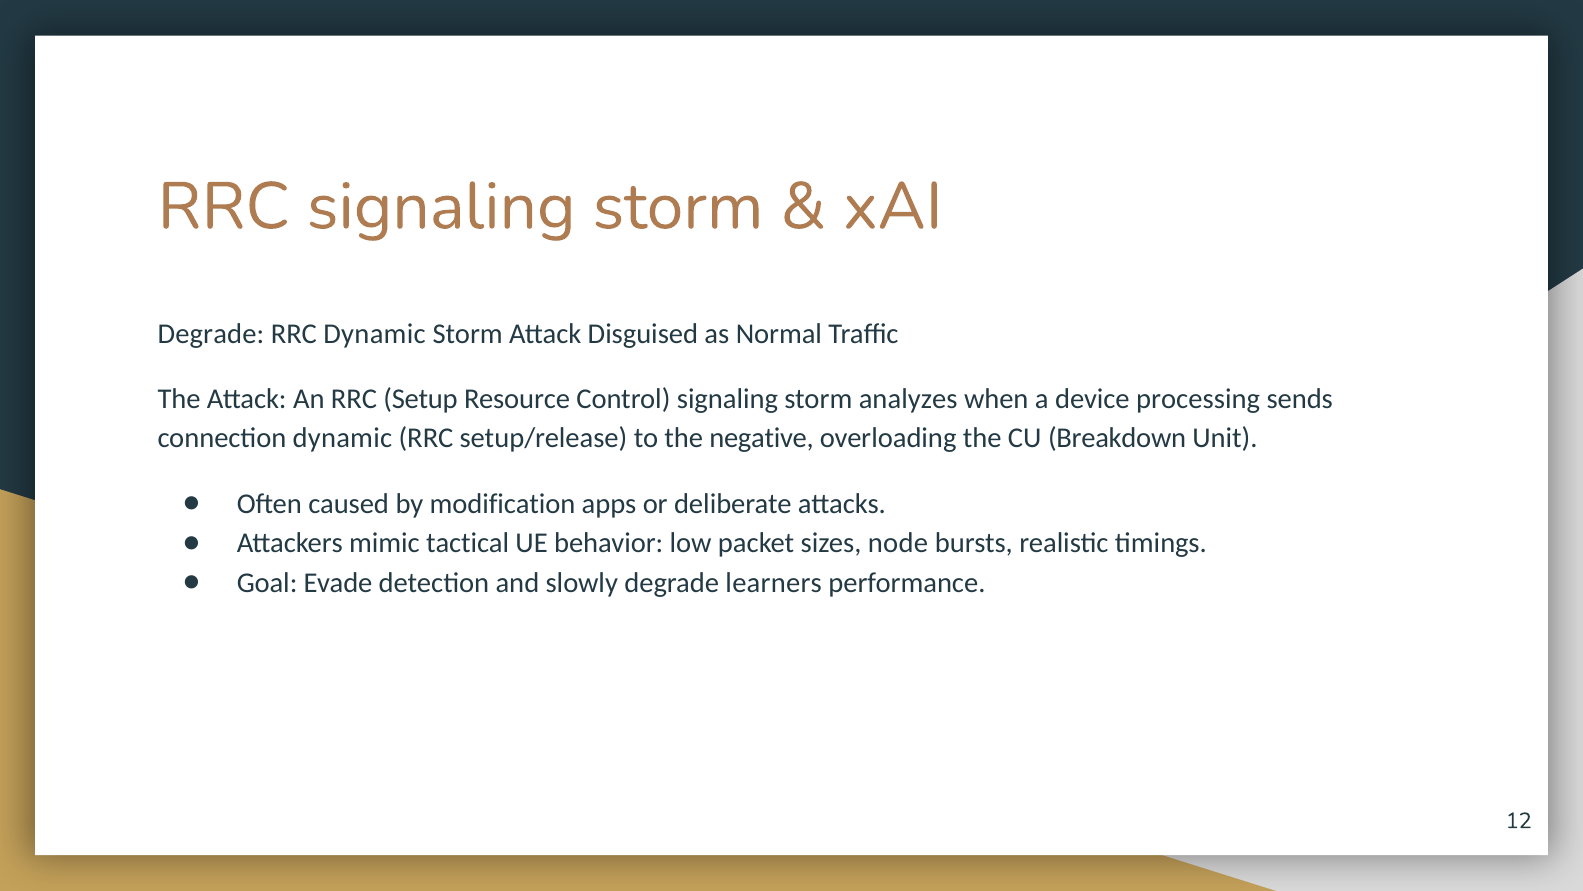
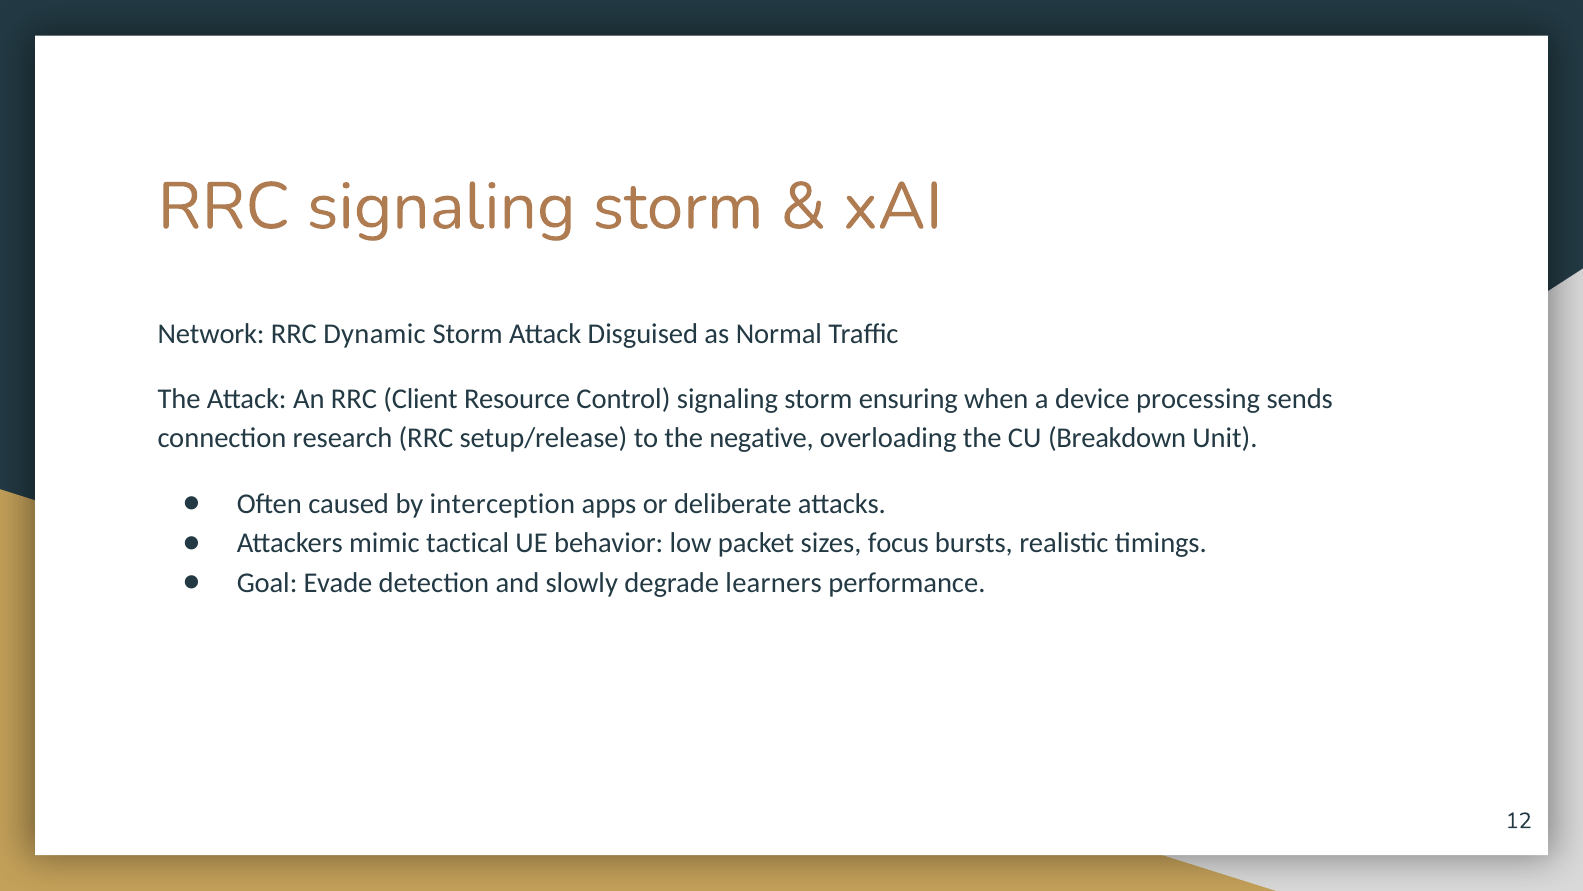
Degrade at (211, 333): Degrade -> Network
Setup: Setup -> Client
analyzes: analyzes -> ensuring
connection dynamic: dynamic -> research
modification: modification -> interception
node: node -> focus
